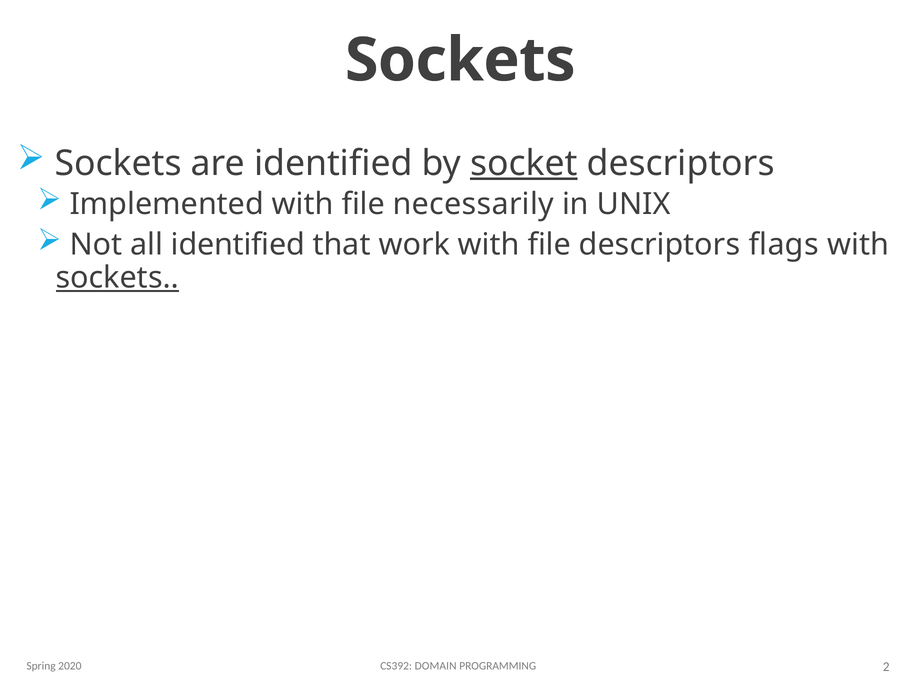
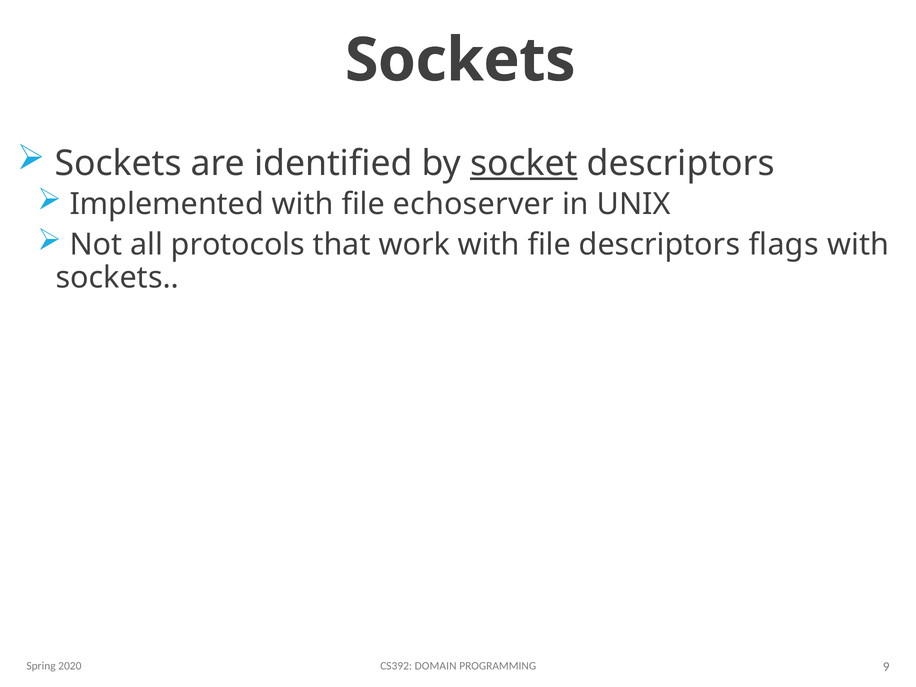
necessarily: necessarily -> echoserver
all identified: identified -> protocols
sockets at (117, 278) underline: present -> none
2: 2 -> 9
